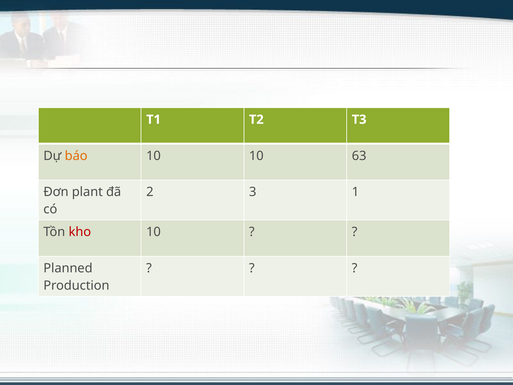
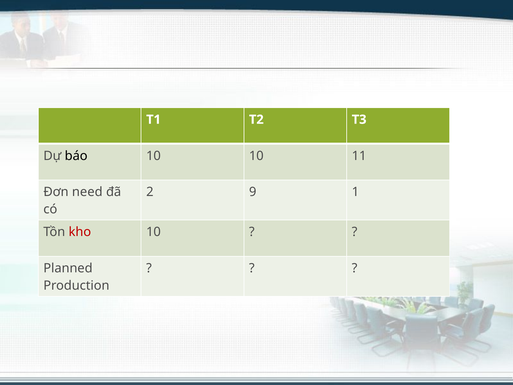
báo colour: orange -> black
63: 63 -> 11
plant: plant -> need
3: 3 -> 9
